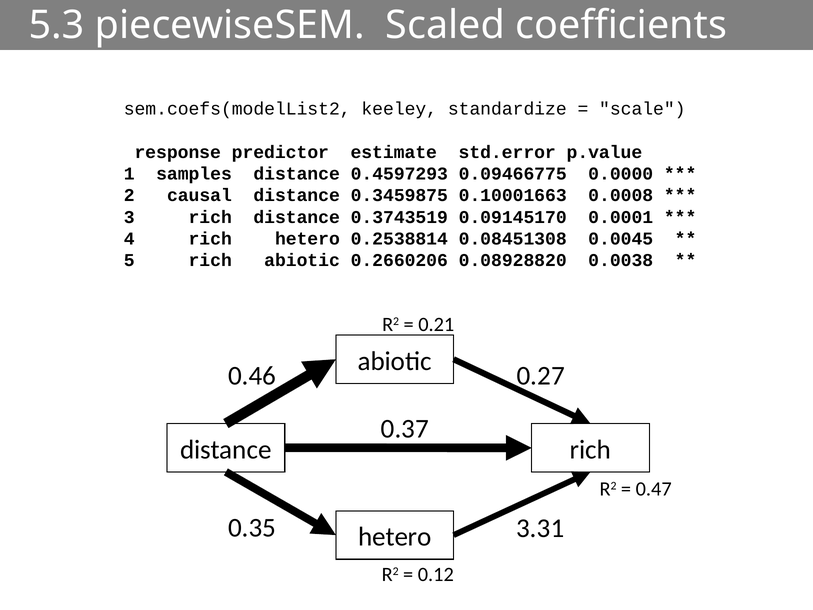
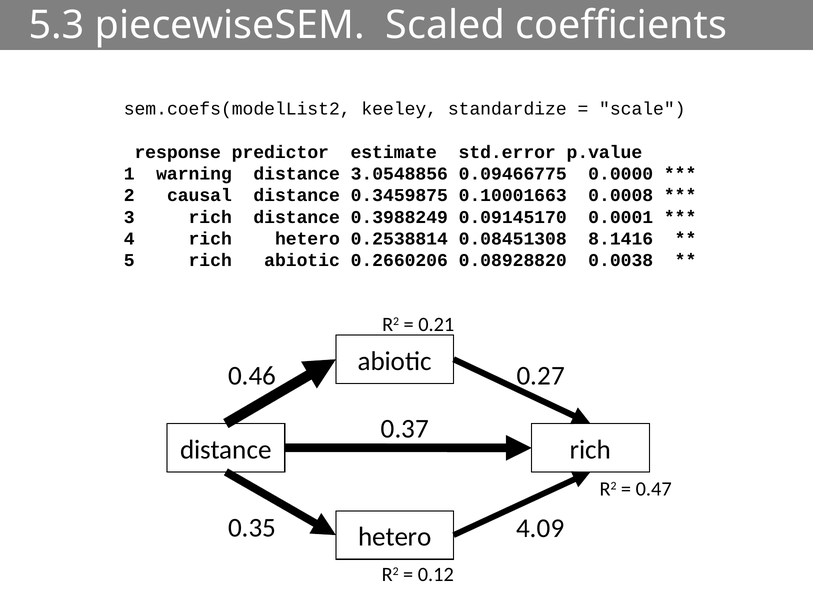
samples: samples -> warning
0.4597293: 0.4597293 -> 3.0548856
0.3743519: 0.3743519 -> 0.3988249
0.0045: 0.0045 -> 8.1416
3.31: 3.31 -> 4.09
